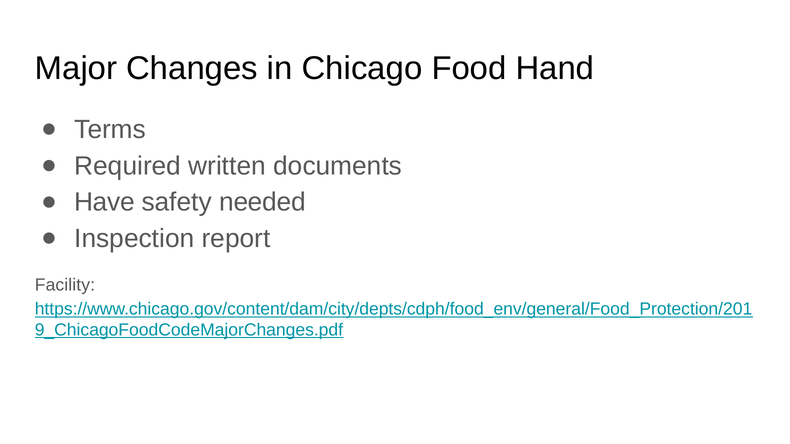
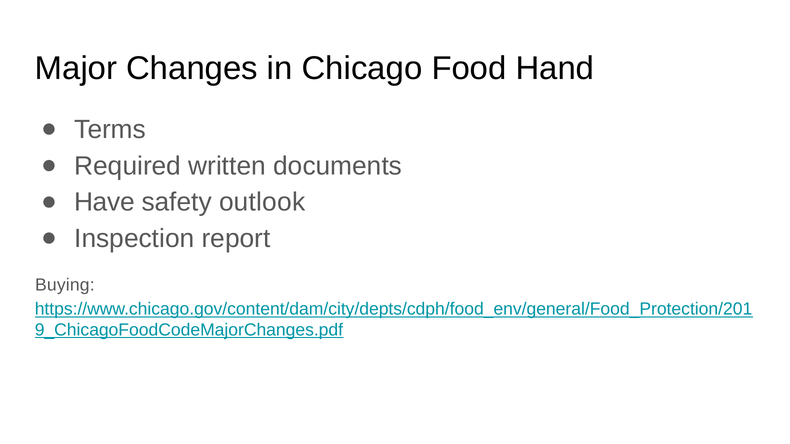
needed: needed -> outlook
Facility: Facility -> Buying
